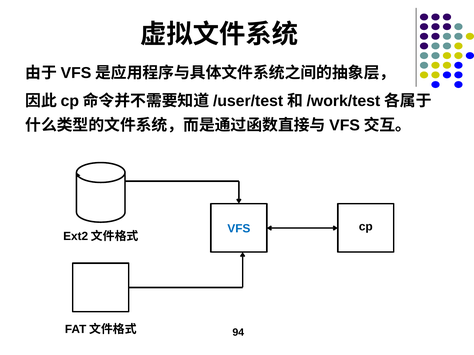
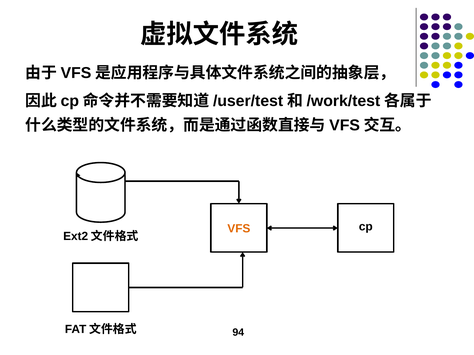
VFS colour: blue -> orange
